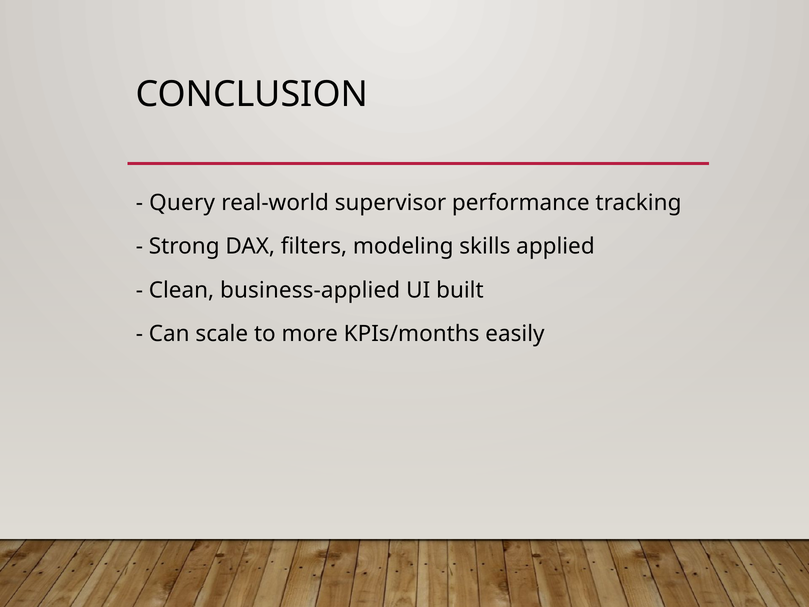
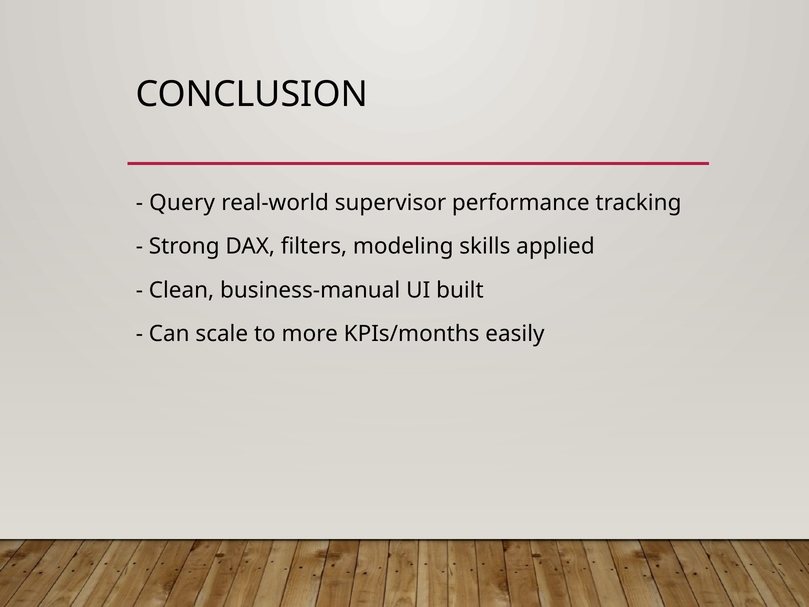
business-applied: business-applied -> business-manual
